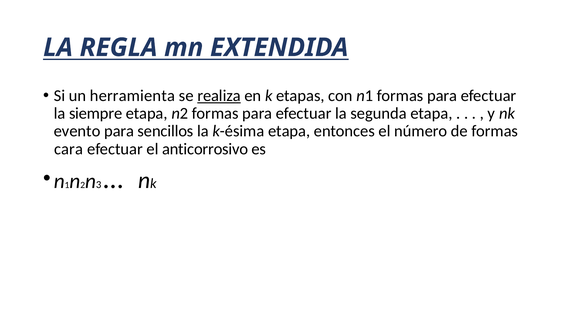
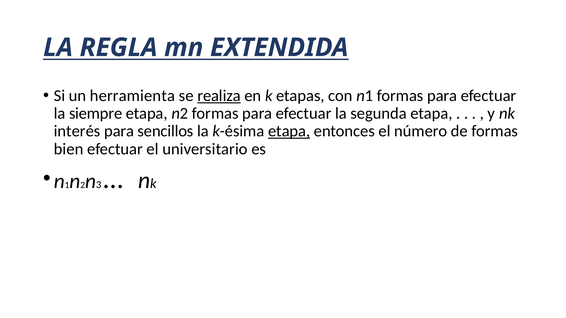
evento: evento -> interés
etapa at (289, 131) underline: none -> present
cara: cara -> bien
anticorrosivo: anticorrosivo -> universitario
